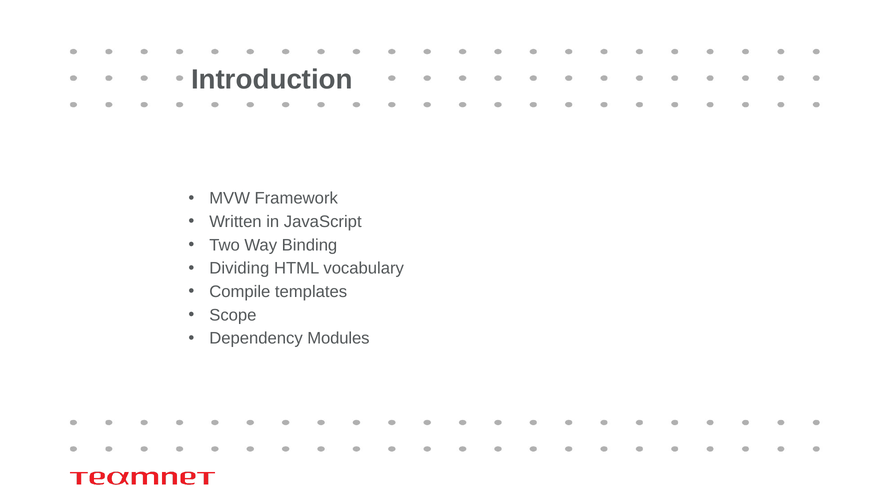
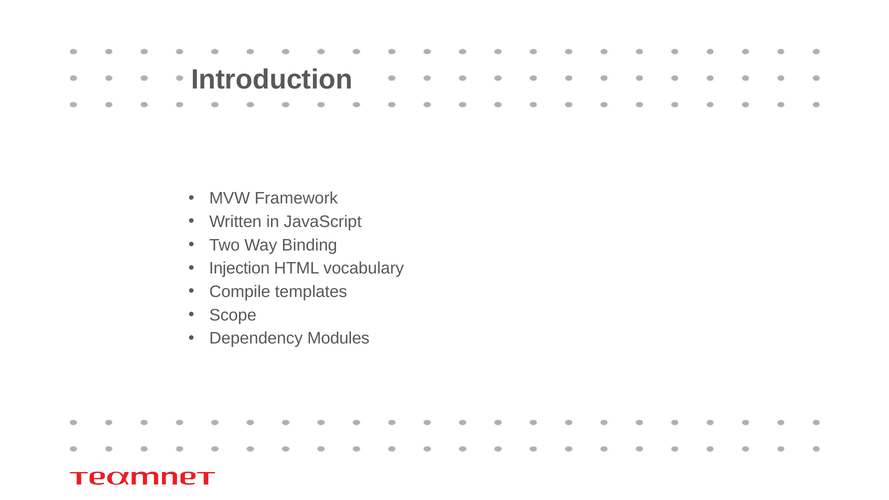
Dividing: Dividing -> Injection
